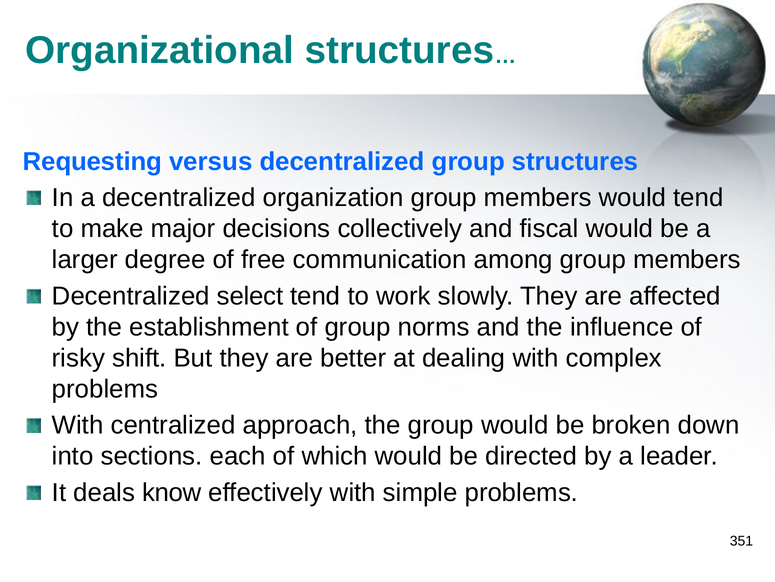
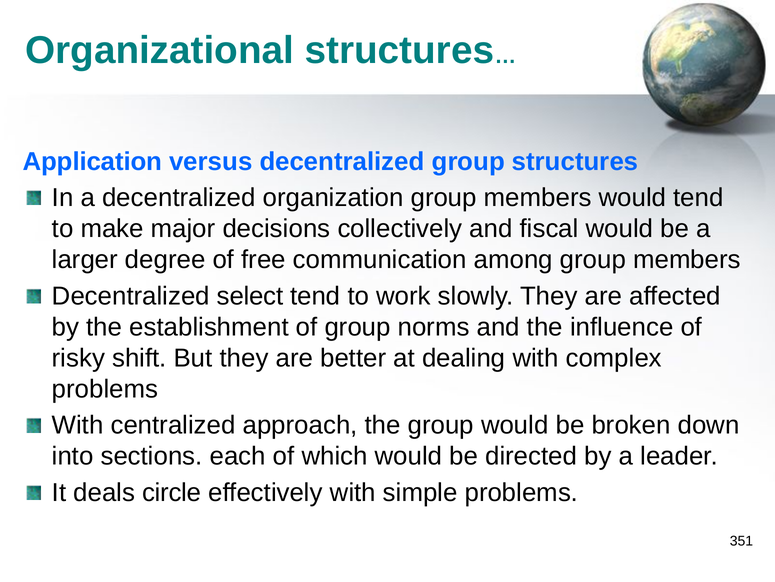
Requesting: Requesting -> Application
know: know -> circle
